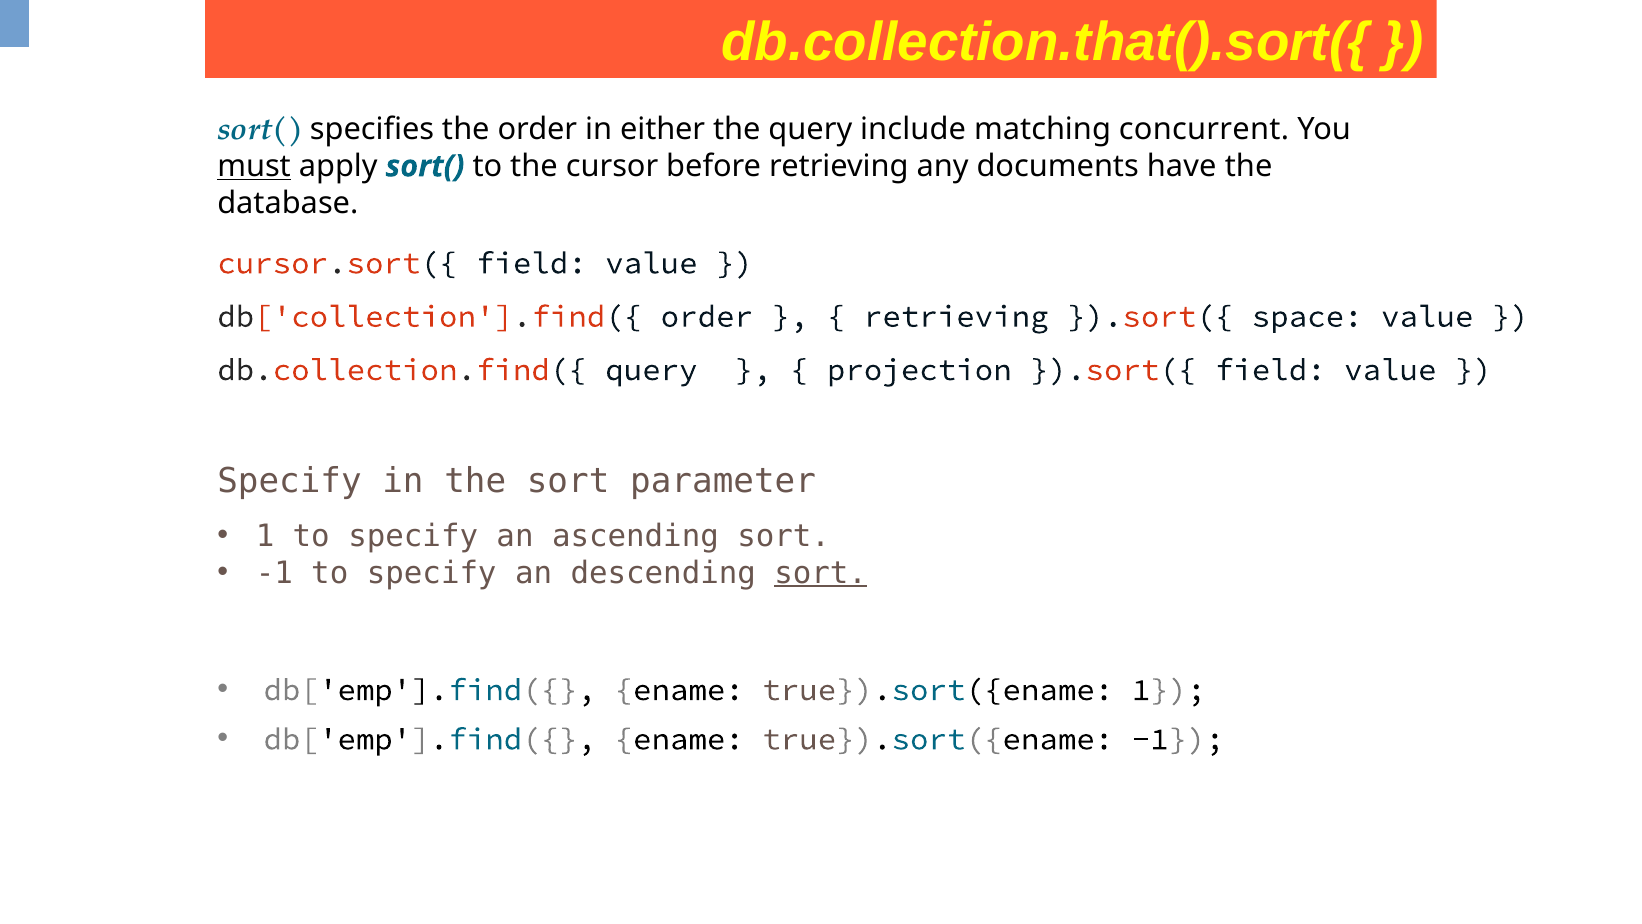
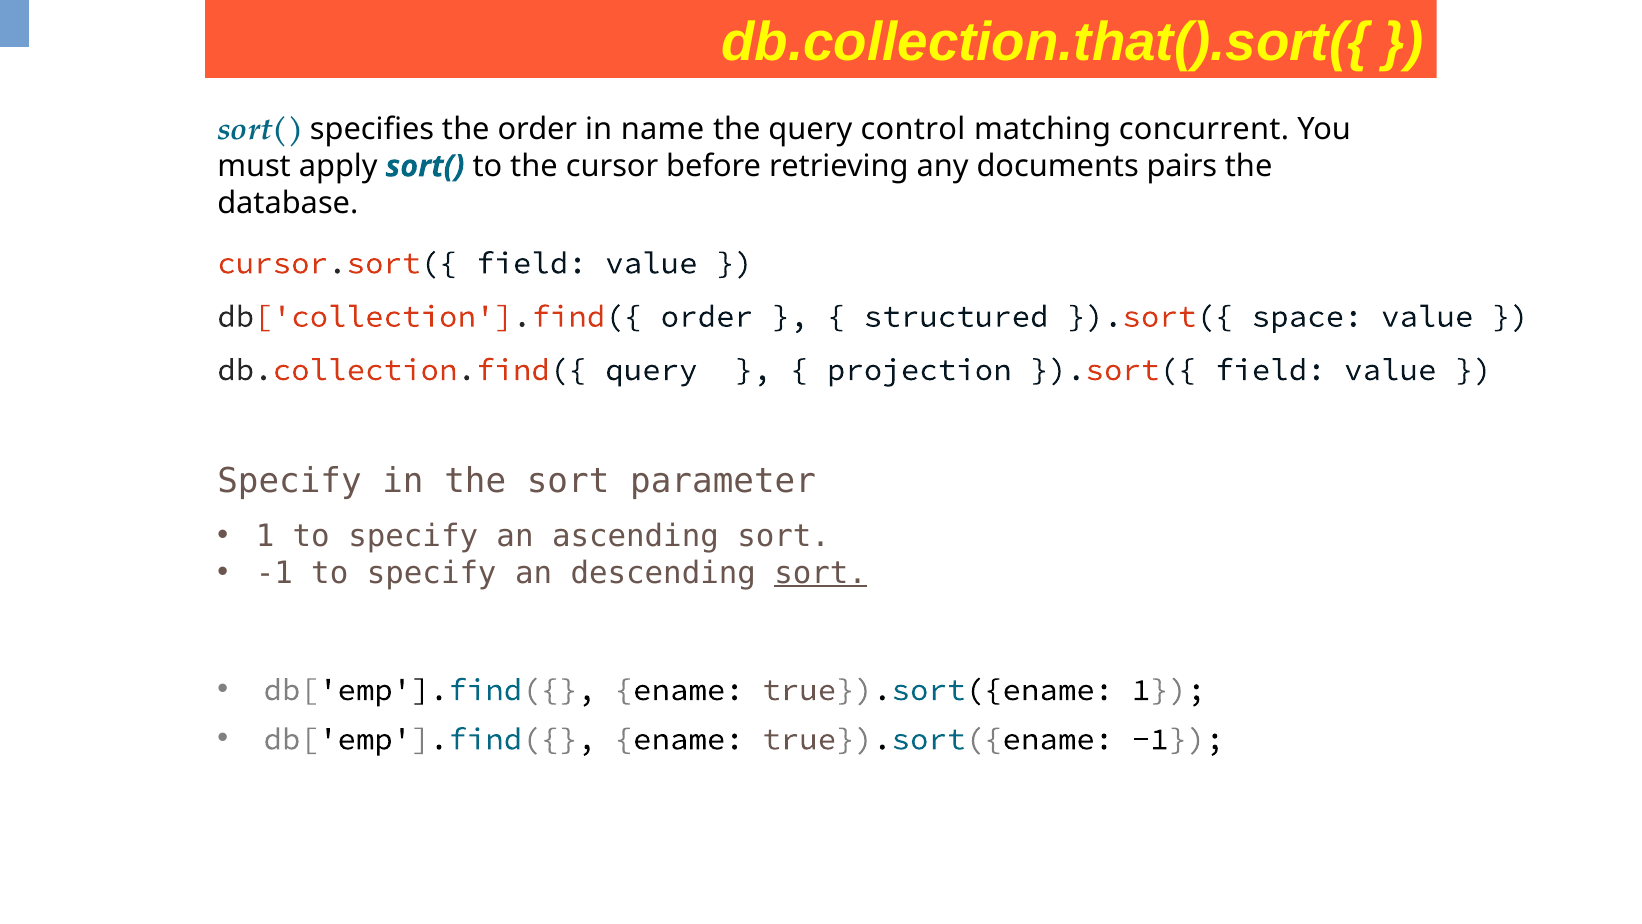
either: either -> name
include: include -> control
must underline: present -> none
have: have -> pairs
retrieving at (956, 316): retrieving -> structured
